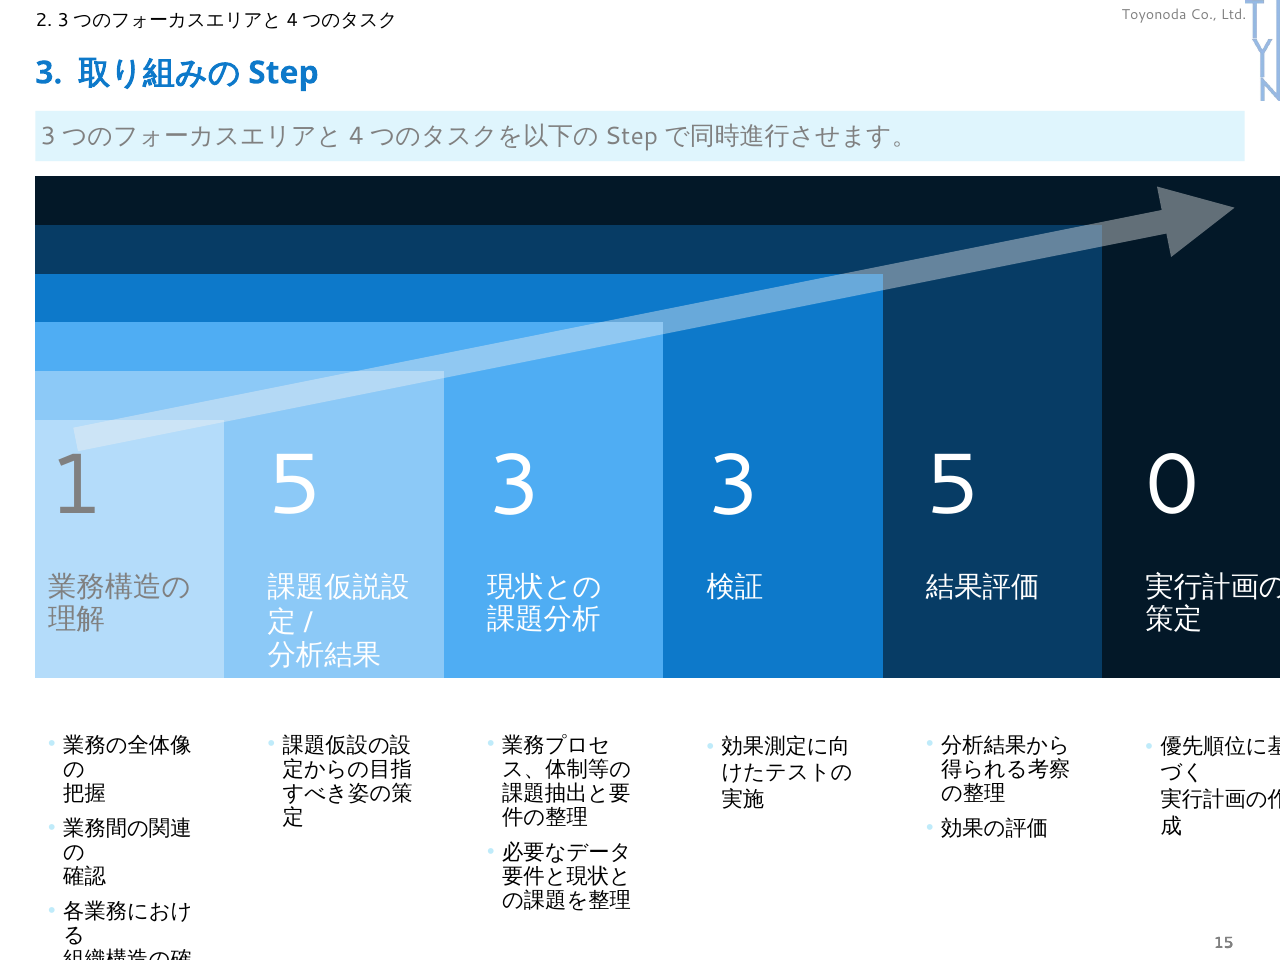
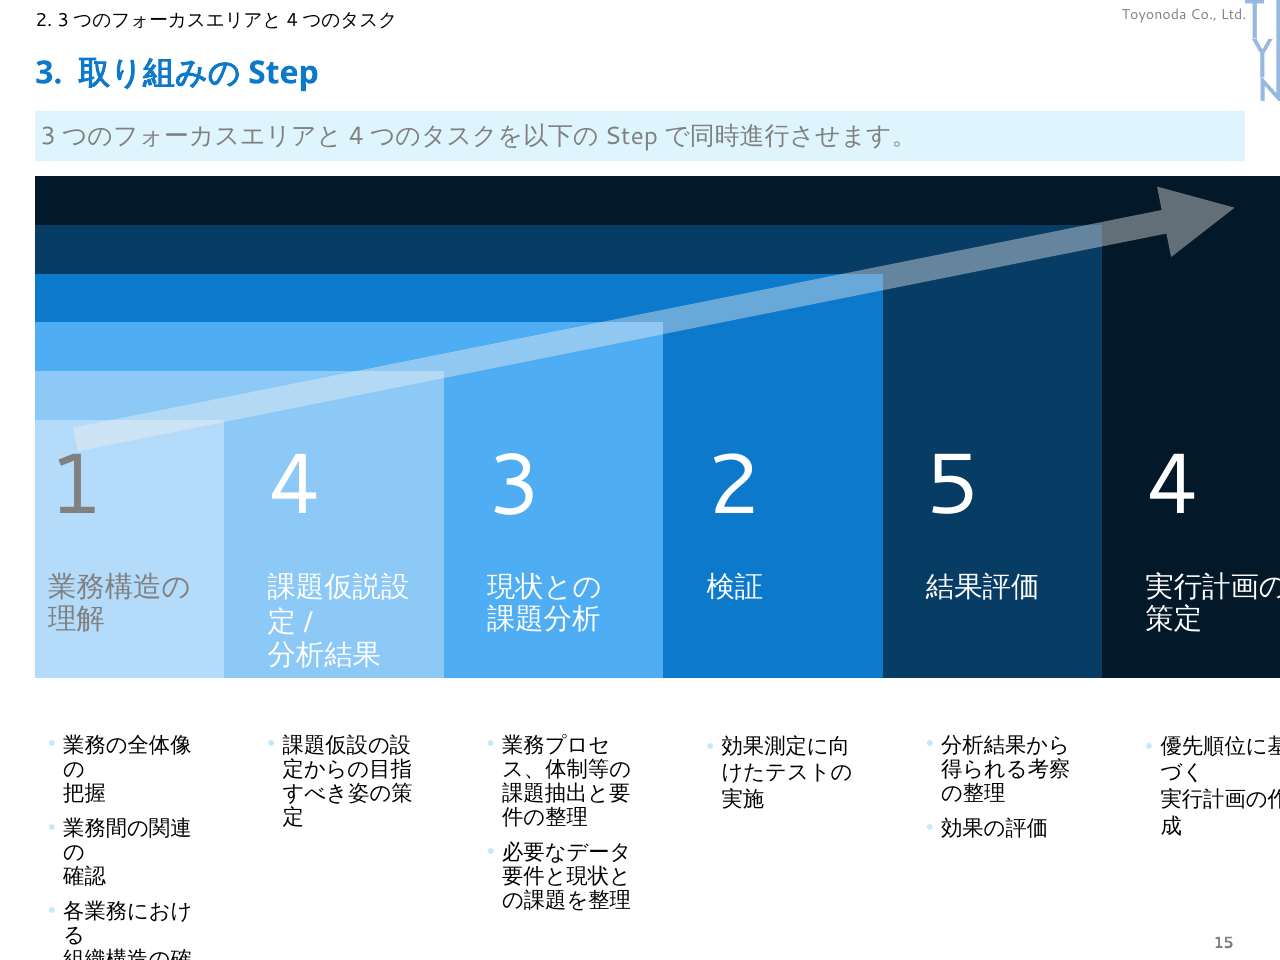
1 5: 5 -> 4
3 3: 3 -> 2
5 0: 0 -> 4
